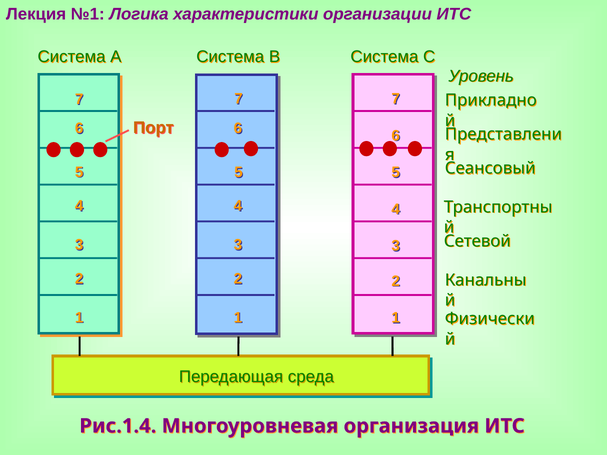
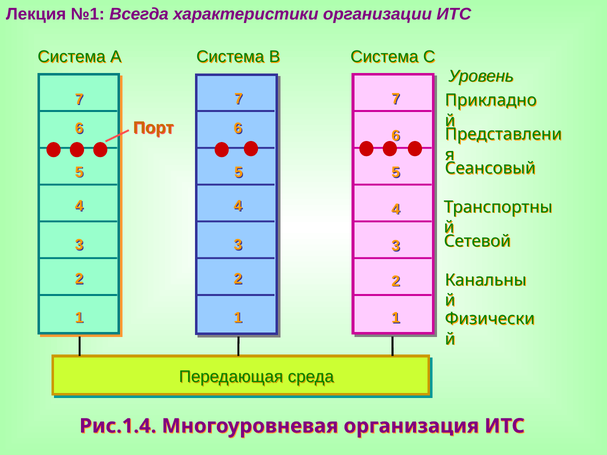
Логика: Логика -> Всегда
